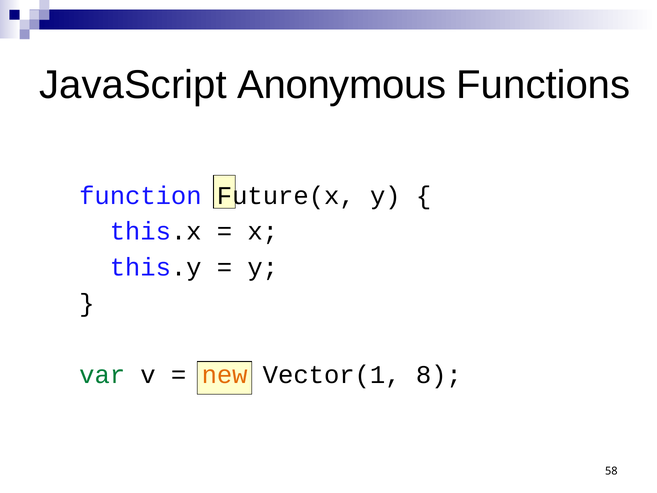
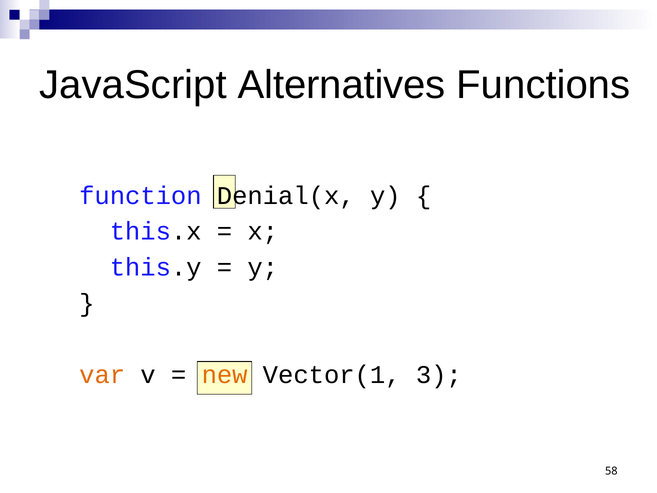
Anonymous: Anonymous -> Alternatives
Future(x: Future(x -> Denial(x
var colour: green -> orange
8: 8 -> 3
